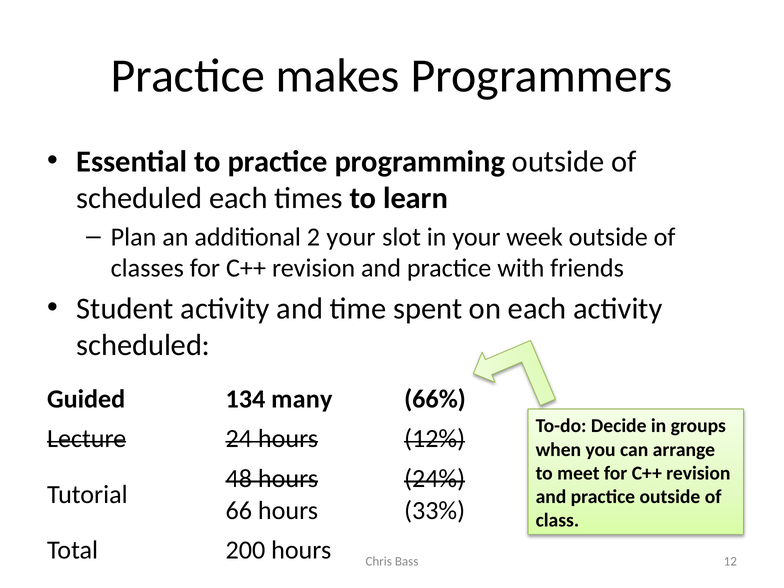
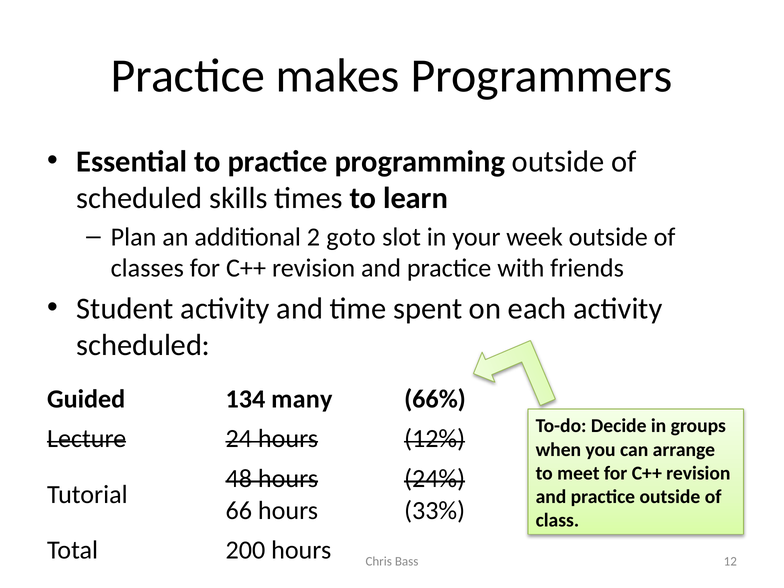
scheduled each: each -> skills
2 your: your -> goto
